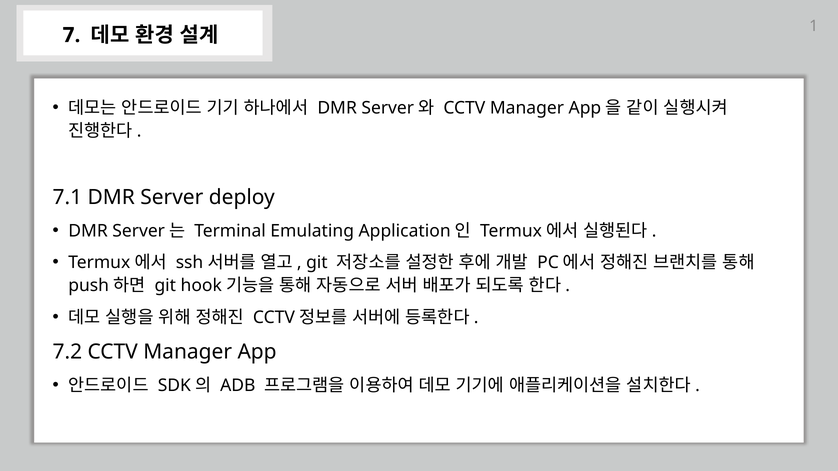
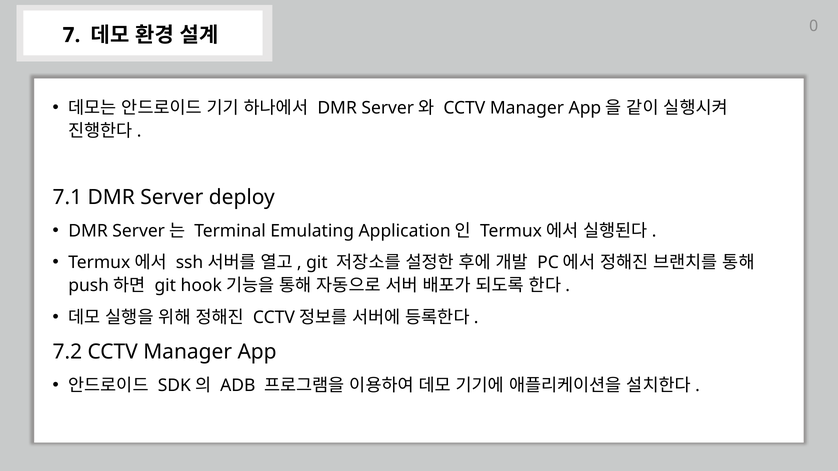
1: 1 -> 0
